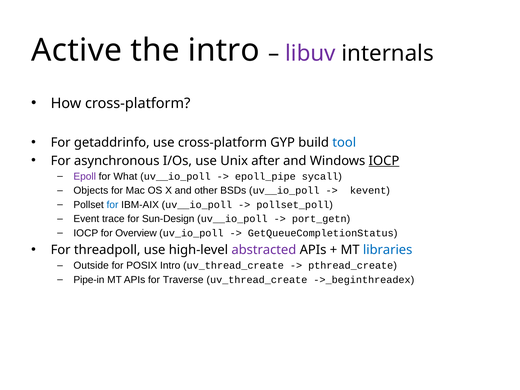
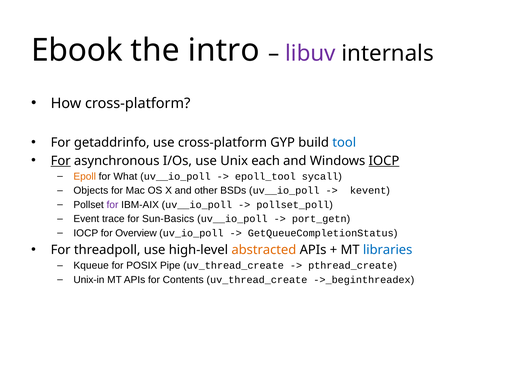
Active: Active -> Ebook
For at (61, 161) underline: none -> present
after: after -> each
Epoll colour: purple -> orange
epoll_pipe: epoll_pipe -> epoll_tool
for at (112, 205) colour: blue -> purple
Sun-Design: Sun-Design -> Sun-Basics
abstracted colour: purple -> orange
Outside: Outside -> Kqueue
POSIX Intro: Intro -> Pipe
Pipe-in: Pipe-in -> Unix-in
Traverse: Traverse -> Contents
